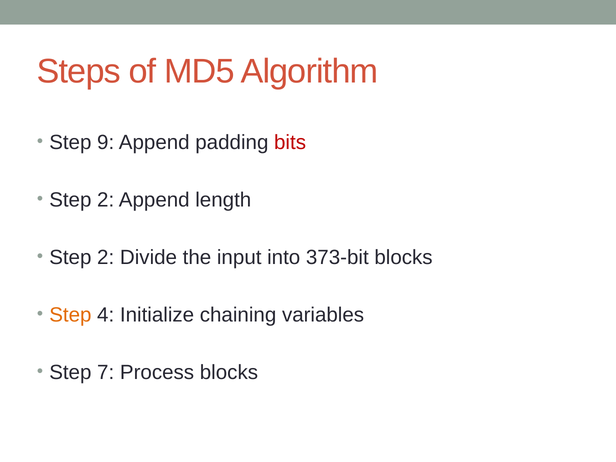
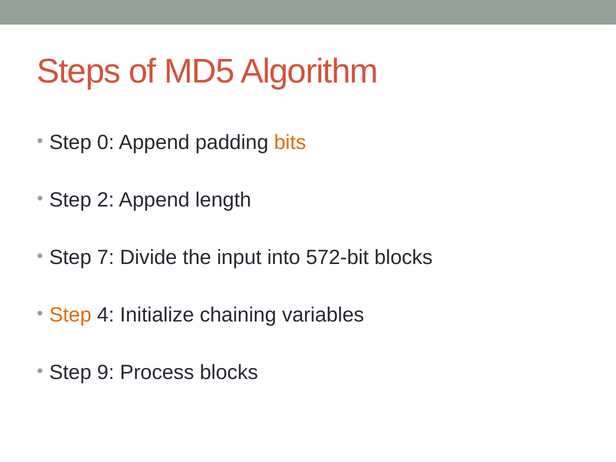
9: 9 -> 0
bits colour: red -> orange
2 at (106, 257): 2 -> 7
373-bit: 373-bit -> 572-bit
7: 7 -> 9
